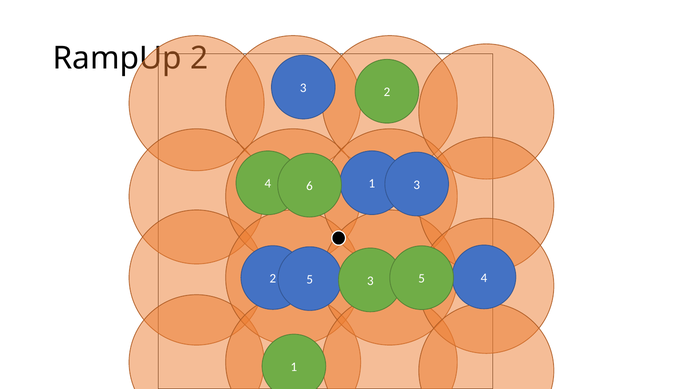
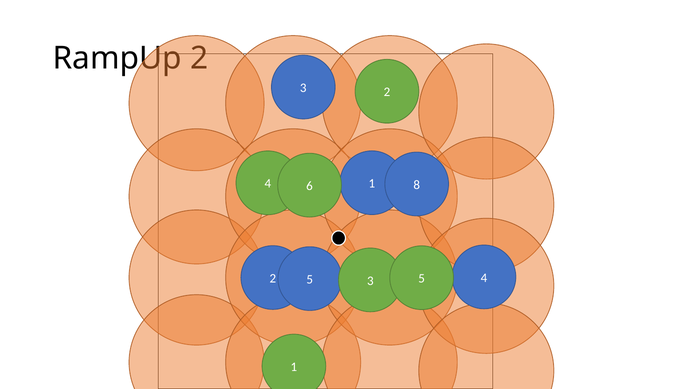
6 3: 3 -> 8
